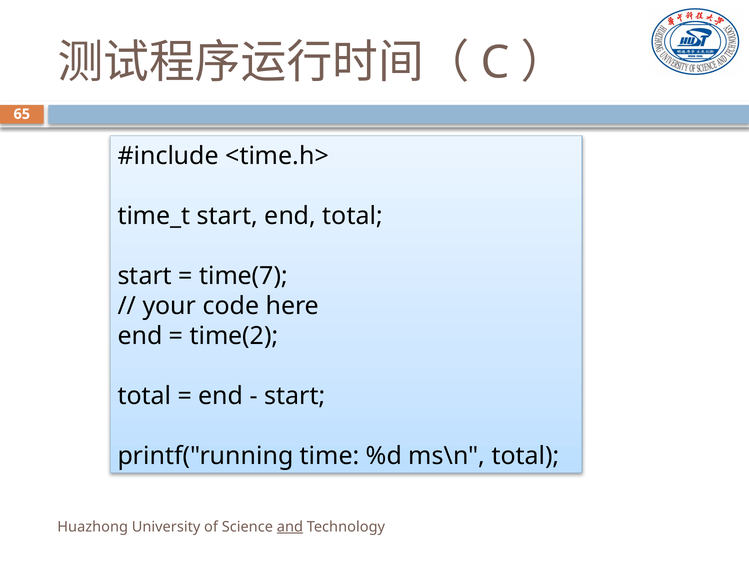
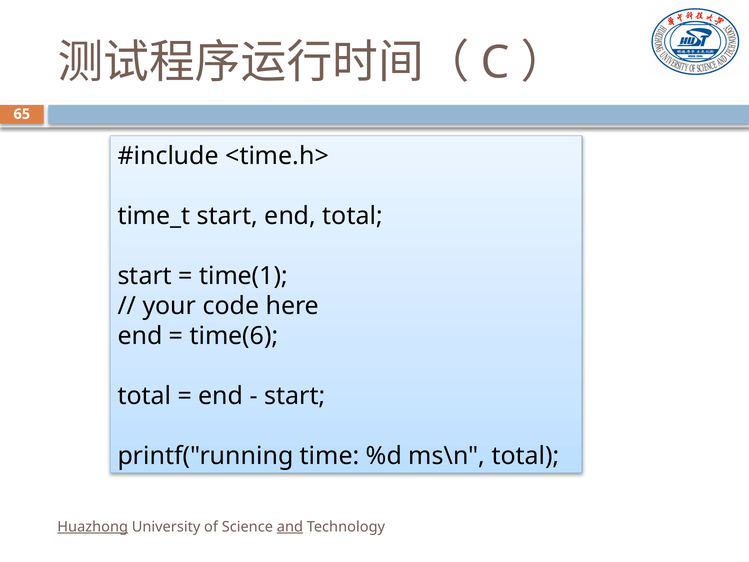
time(7: time(7 -> time(1
time(2: time(2 -> time(6
Huazhong underline: none -> present
